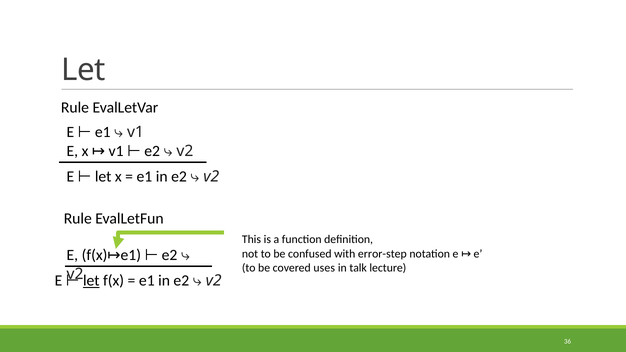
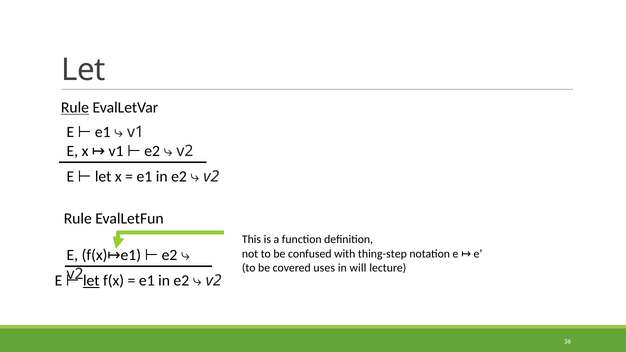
Rule at (75, 108) underline: none -> present
error-step: error-step -> thing-step
talk: talk -> will
